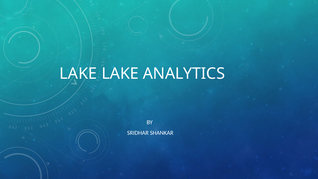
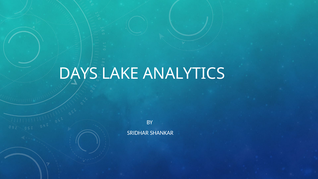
LAKE at (78, 74): LAKE -> DAYS
